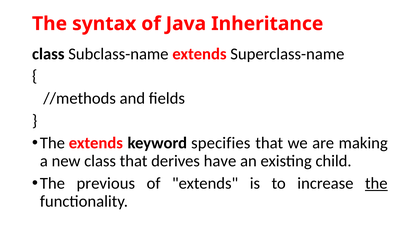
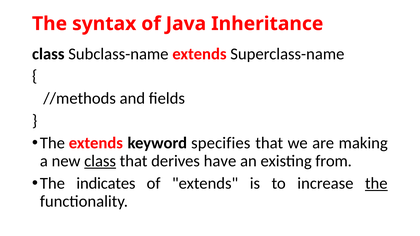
class at (100, 161) underline: none -> present
child: child -> from
previous: previous -> indicates
